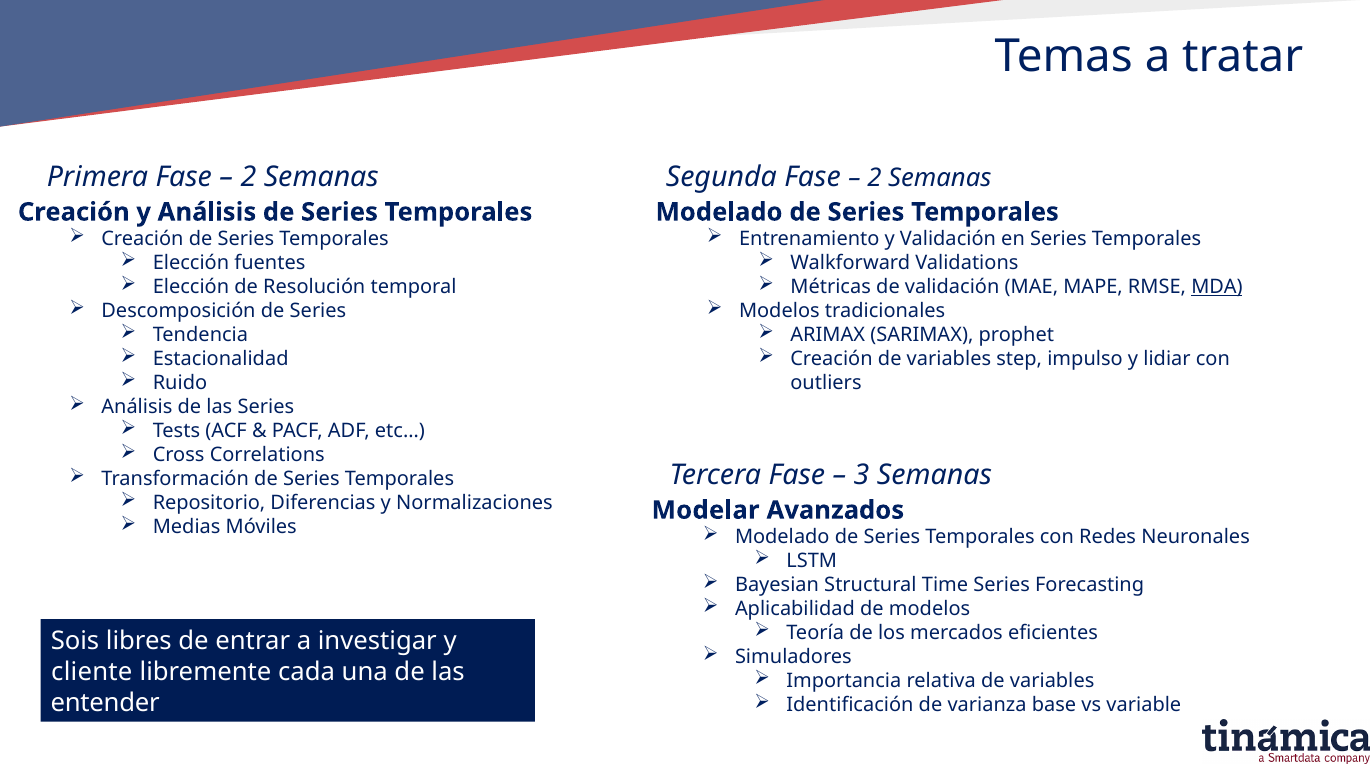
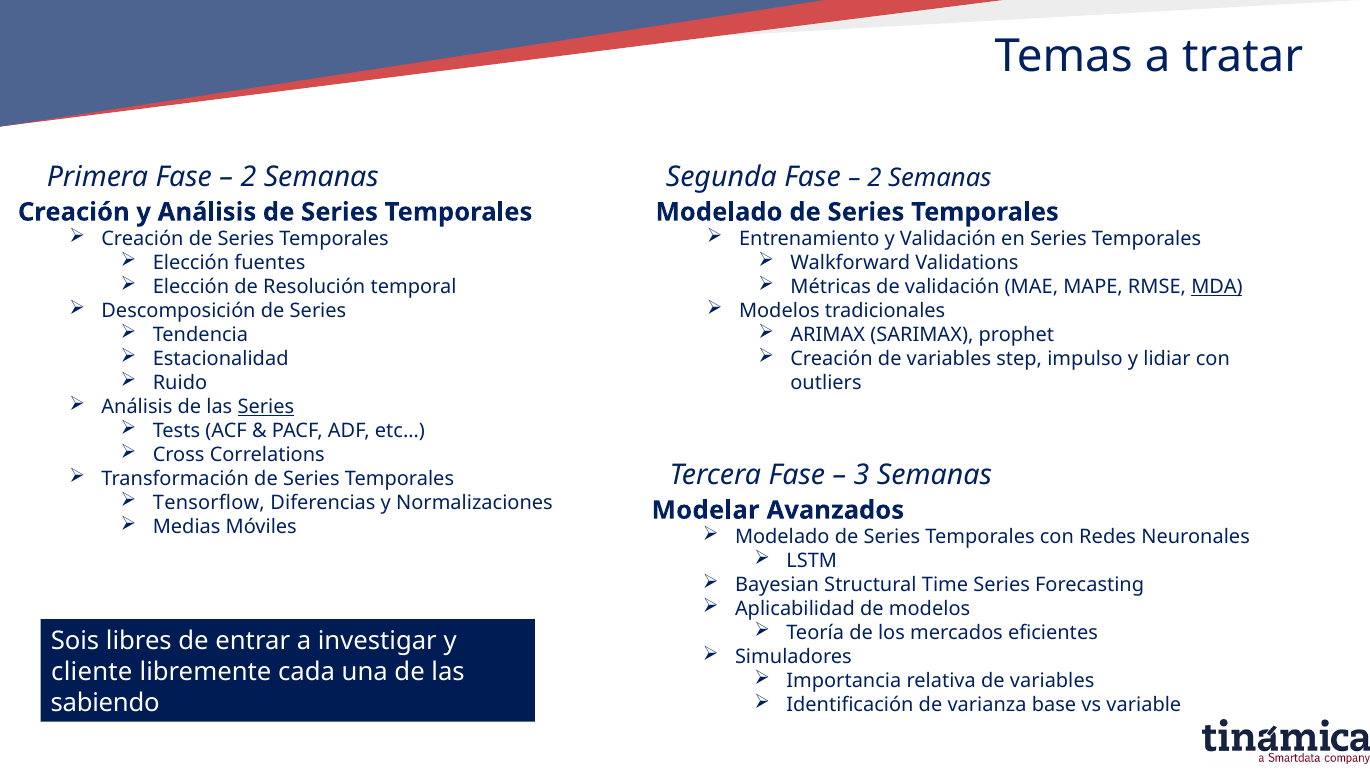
Series at (266, 407) underline: none -> present
Repositorio: Repositorio -> Tensorflow
entender: entender -> sabiendo
